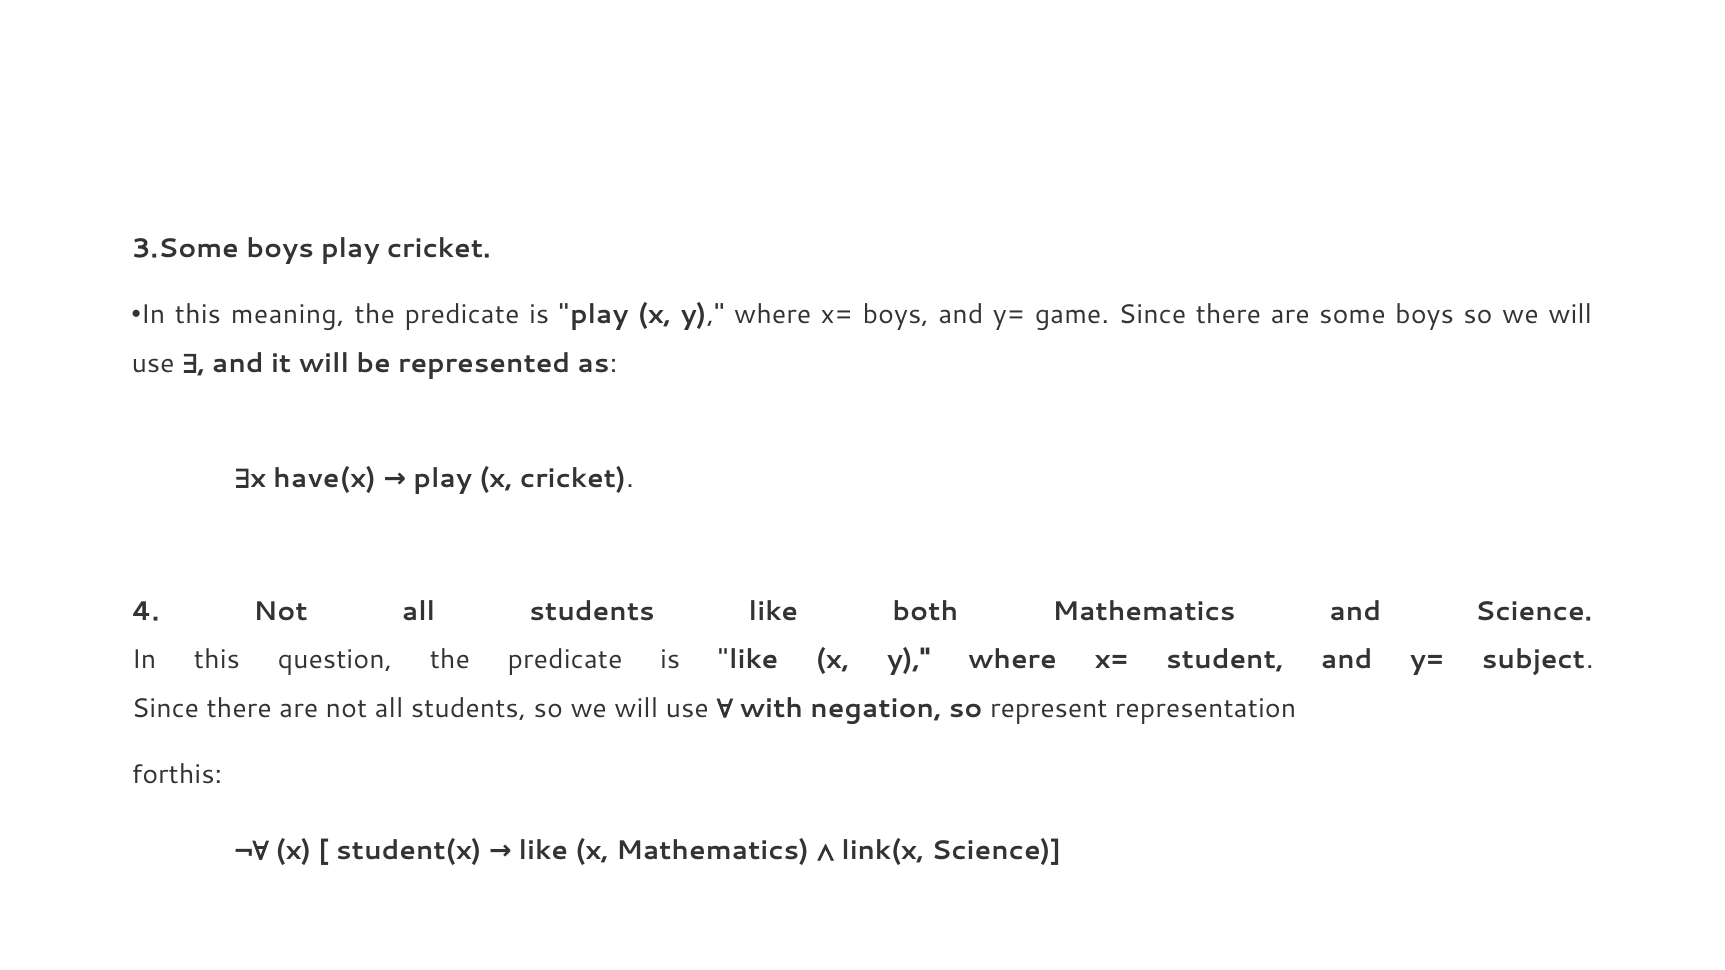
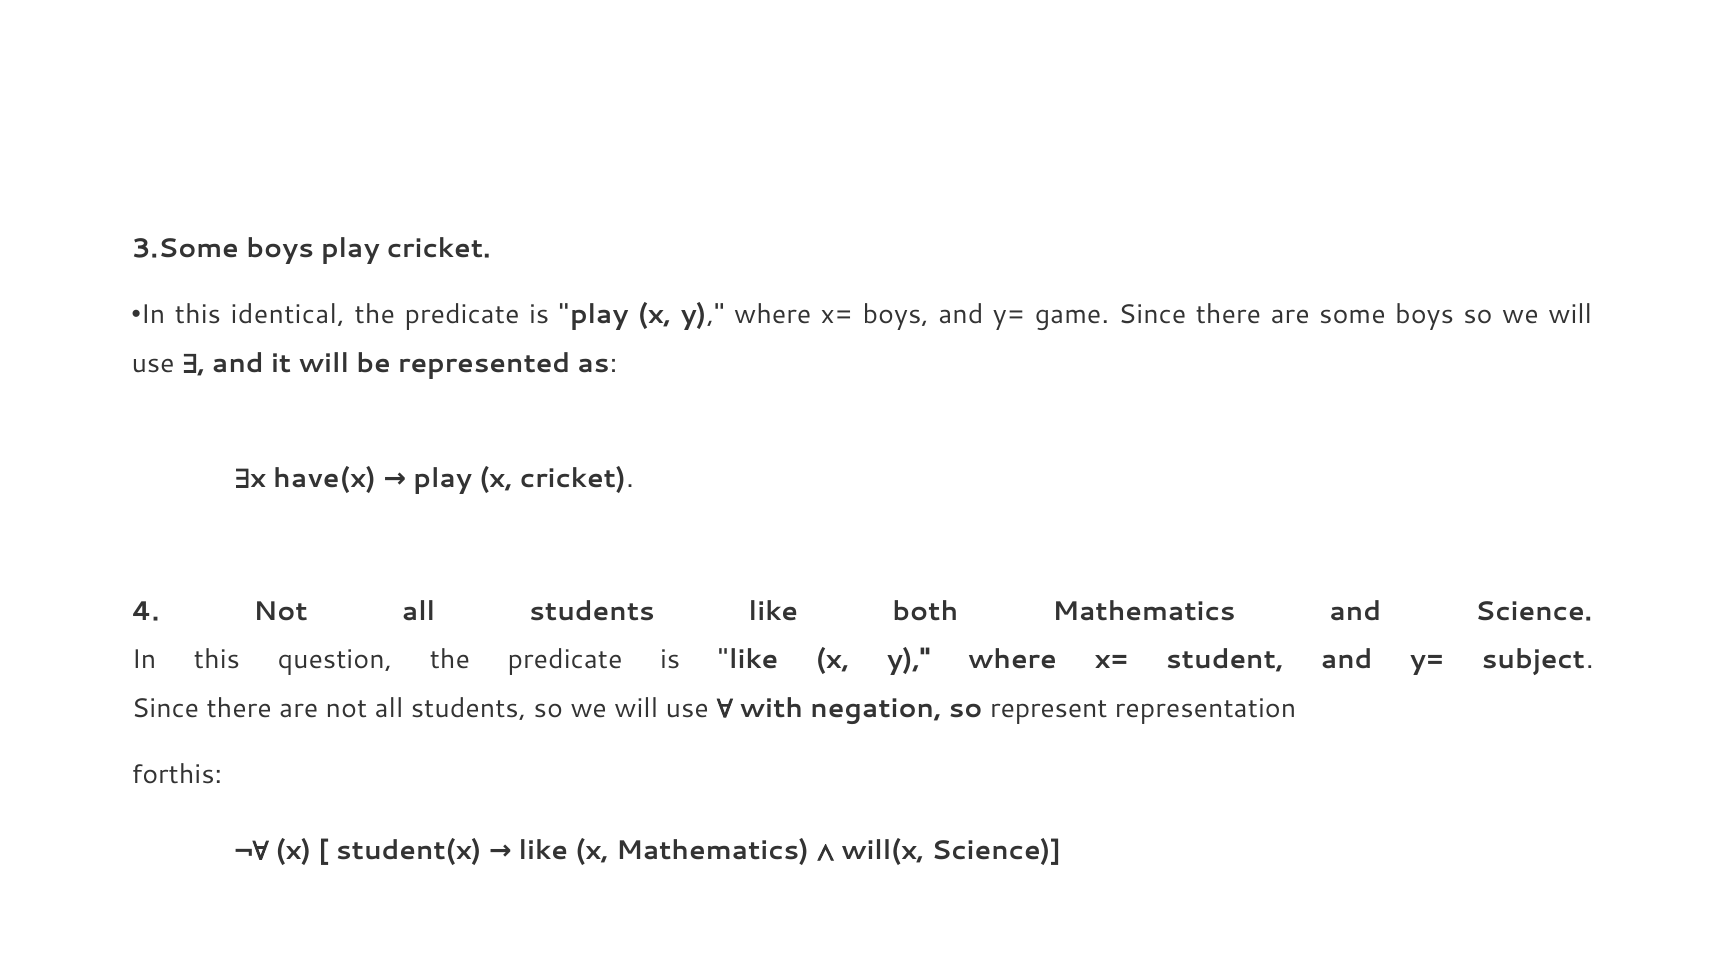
meaning: meaning -> identical
link(x: link(x -> will(x
